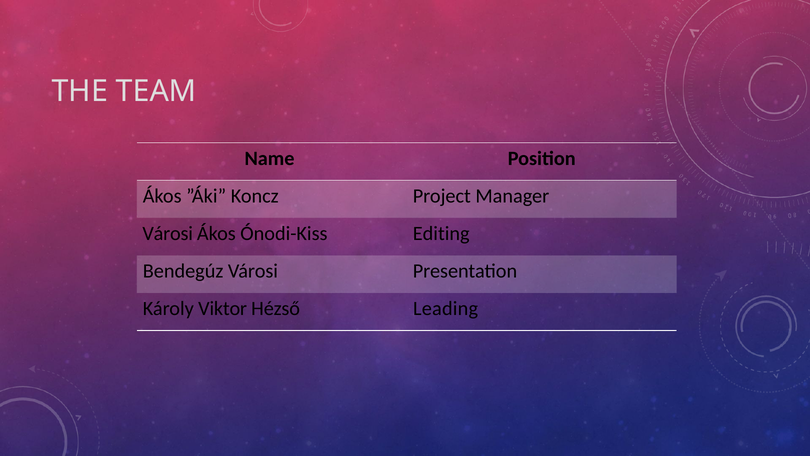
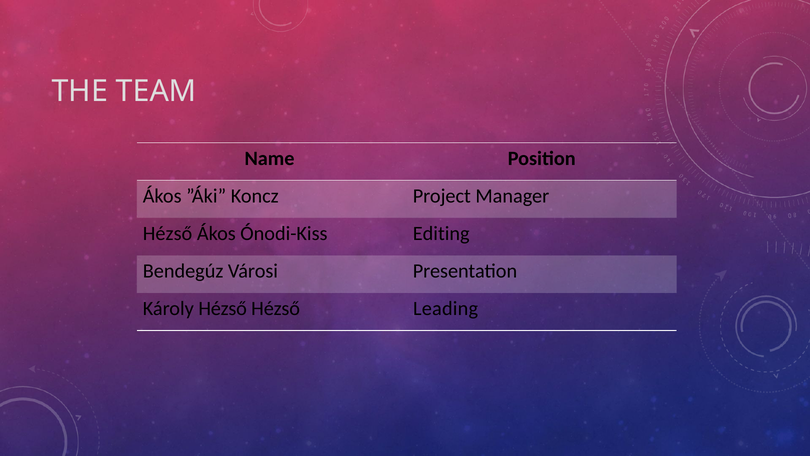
Városi at (168, 233): Városi -> Hézső
Károly Viktor: Viktor -> Hézső
